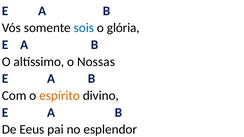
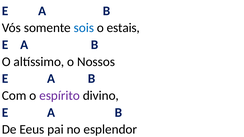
glória: glória -> estais
Nossas: Nossas -> Nossos
espírito colour: orange -> purple
